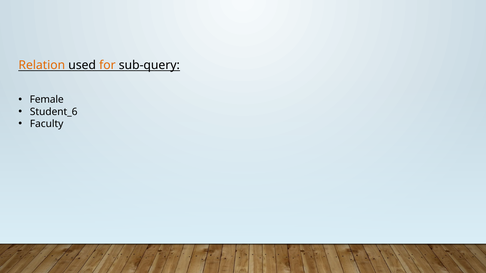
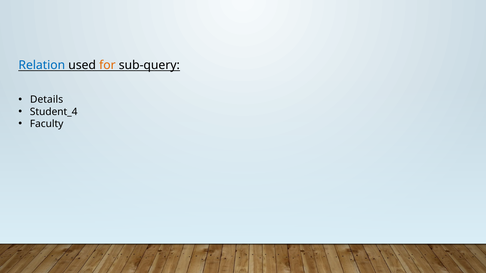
Relation colour: orange -> blue
Female: Female -> Details
Student_6: Student_6 -> Student_4
